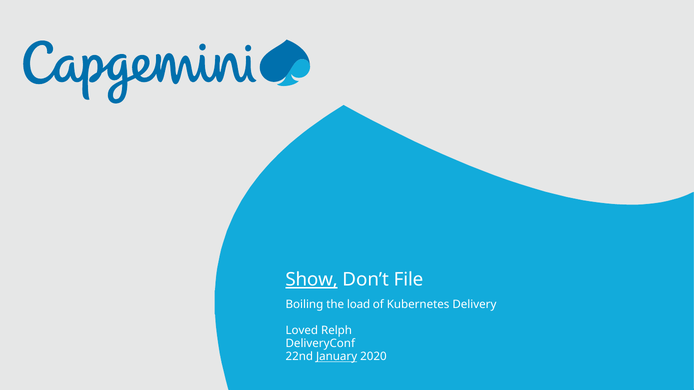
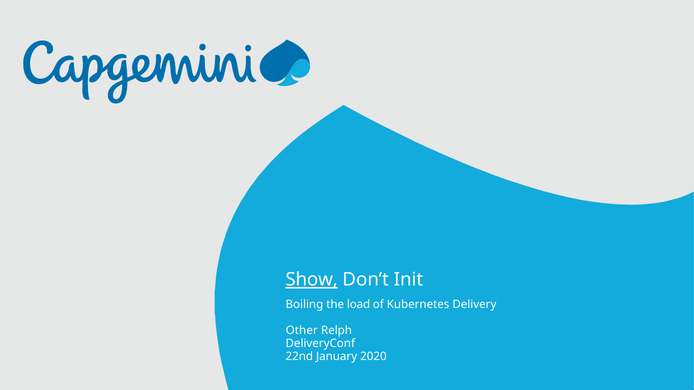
File: File -> Init
Loved: Loved -> Other
January underline: present -> none
